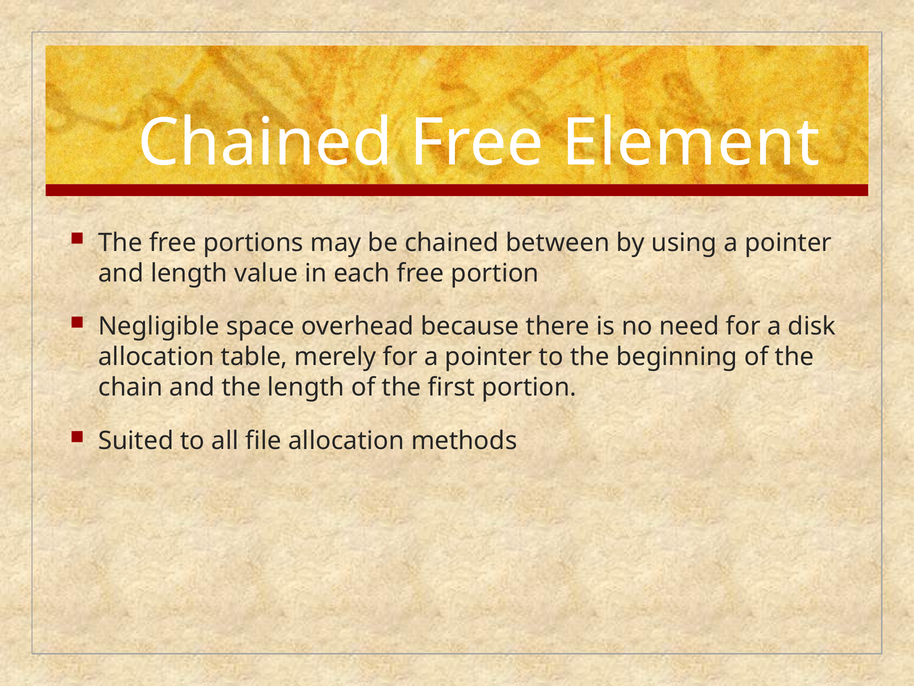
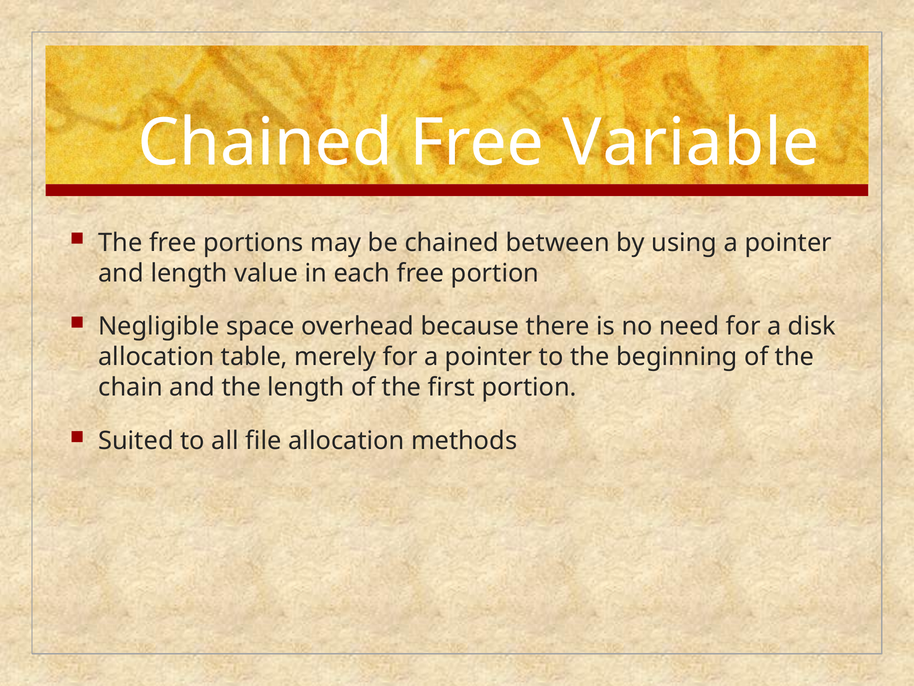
Element: Element -> Variable
